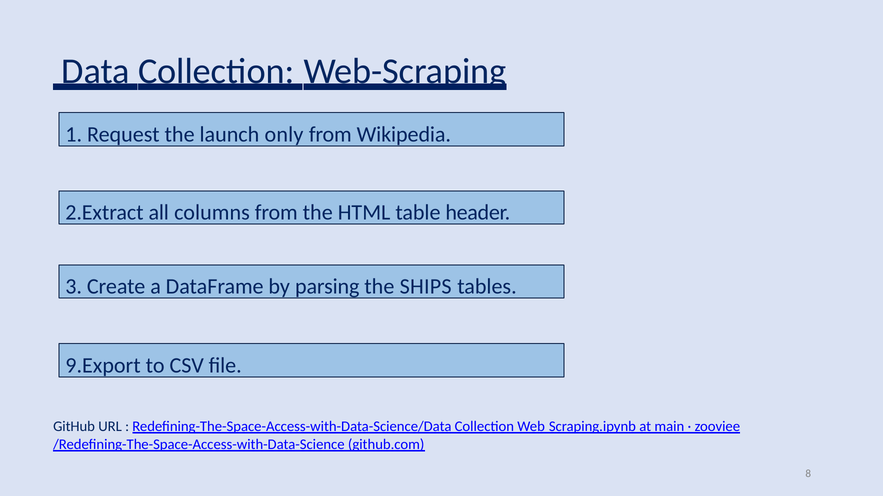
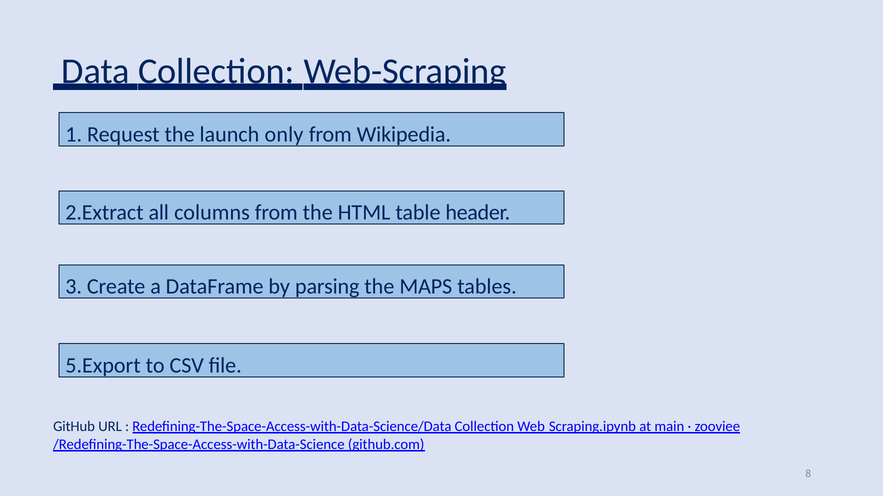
SHIPS: SHIPS -> MAPS
9.Export: 9.Export -> 5.Export
